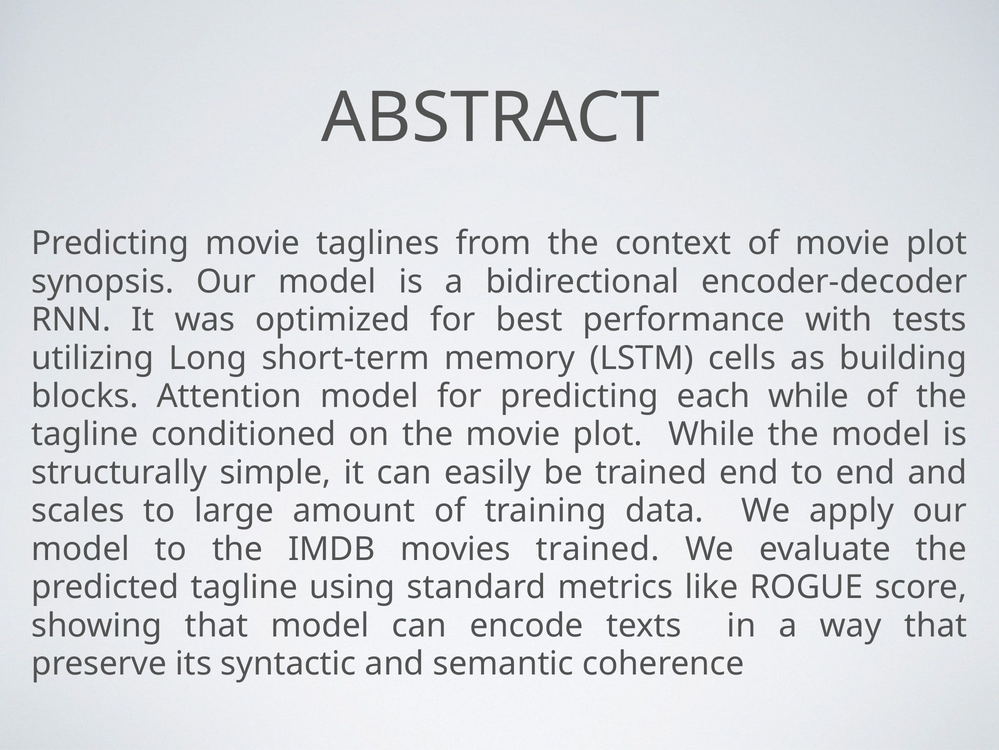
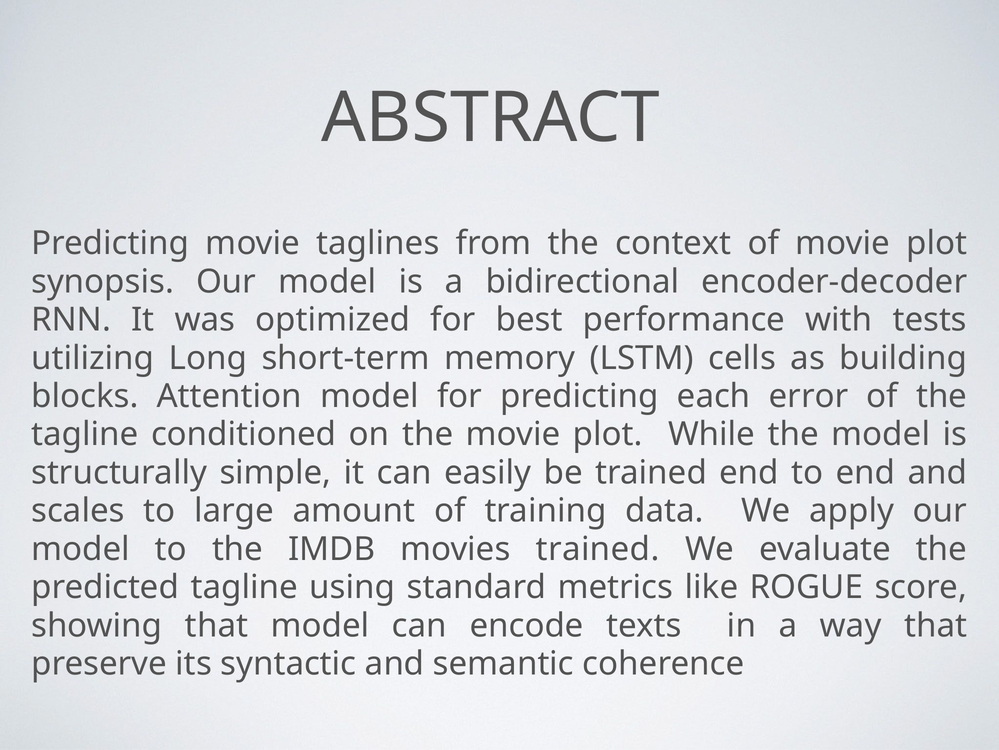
each while: while -> error
